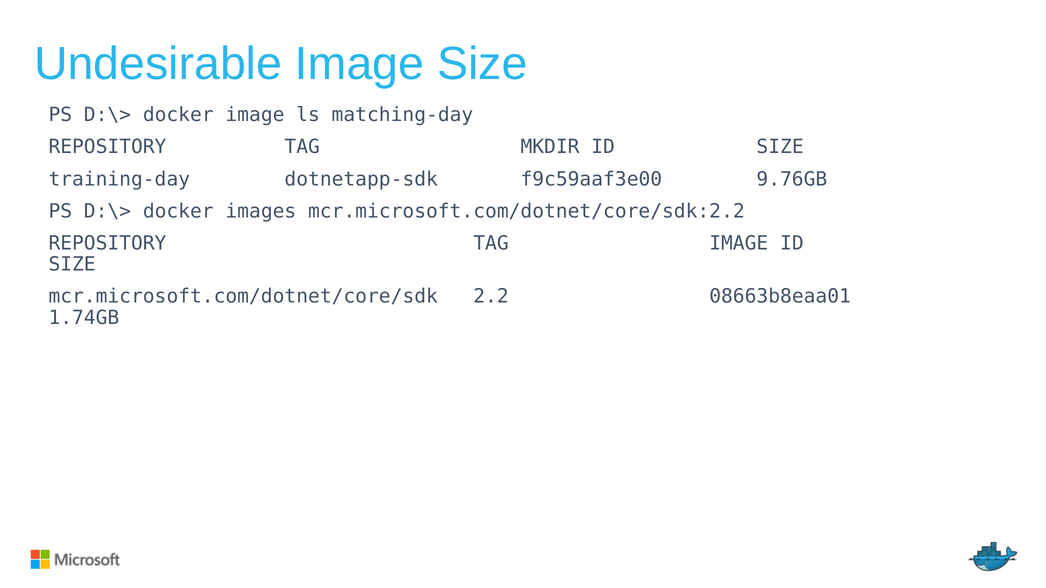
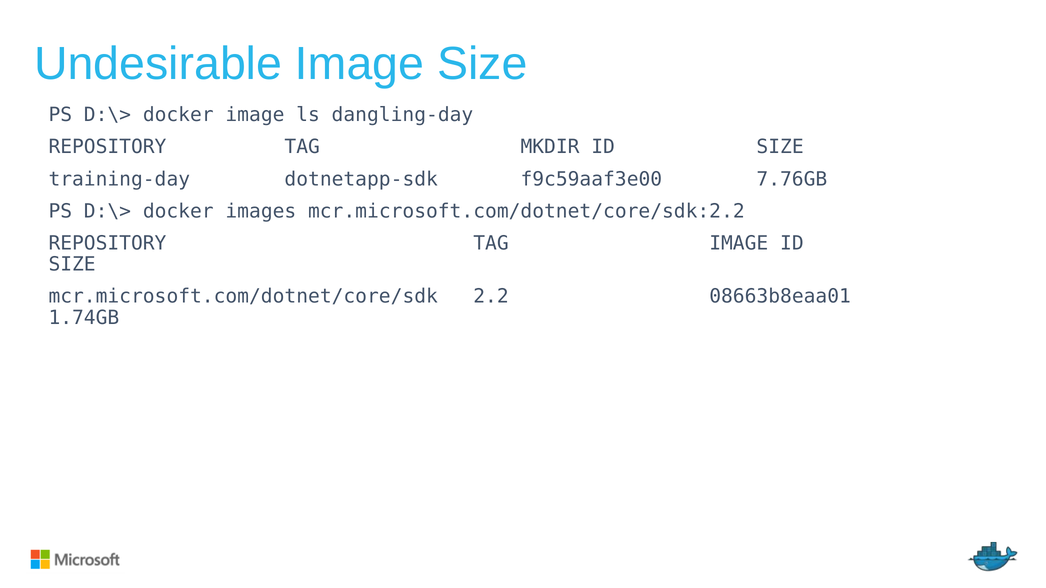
matching-day: matching-day -> dangling-day
9.76GB: 9.76GB -> 7.76GB
